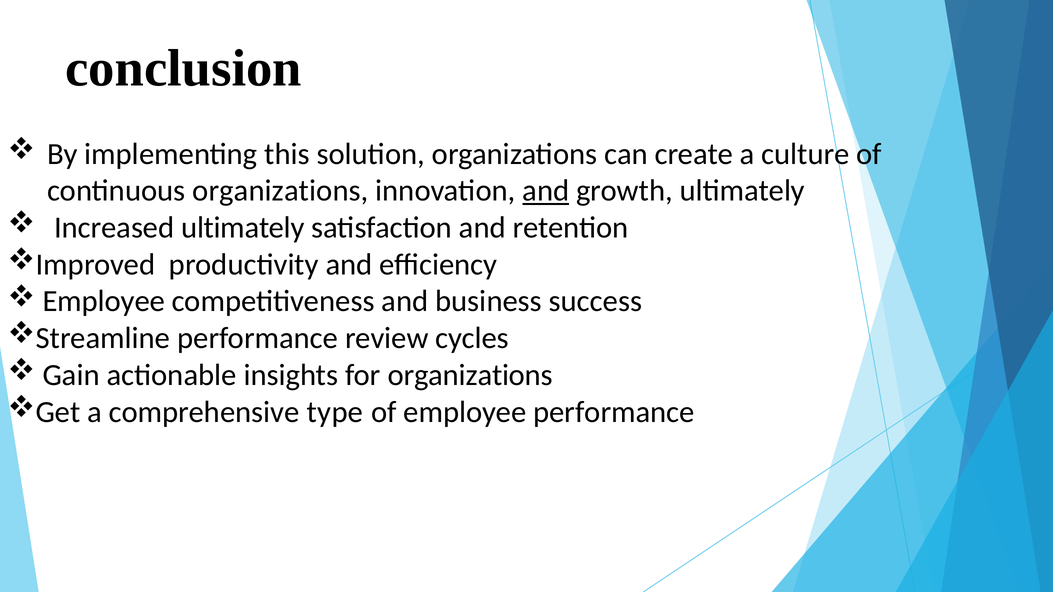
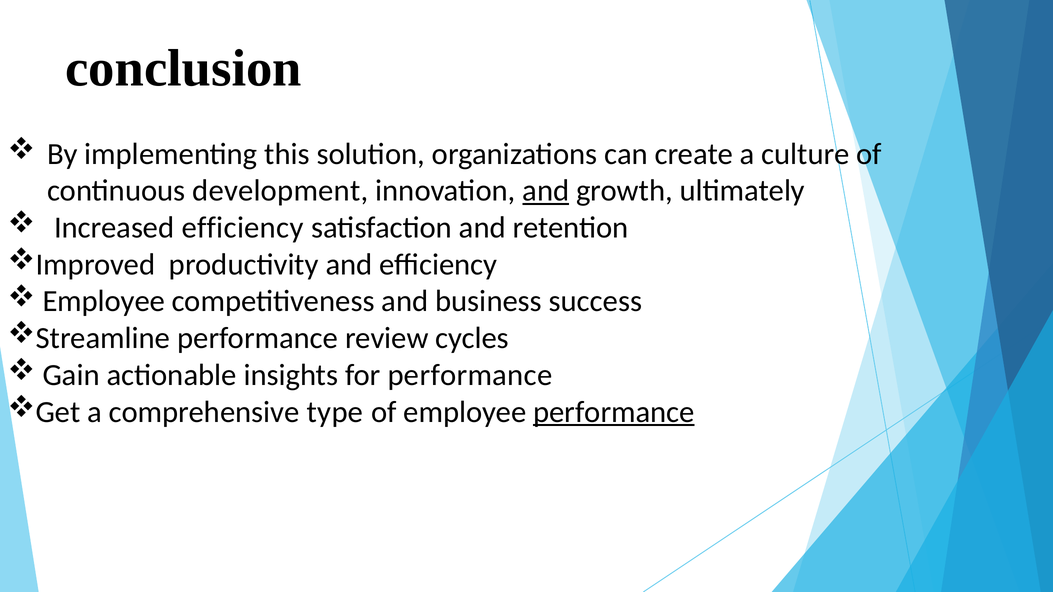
continuous organizations: organizations -> development
Increased ultimately: ultimately -> efficiency
for organizations: organizations -> performance
performance at (614, 412) underline: none -> present
